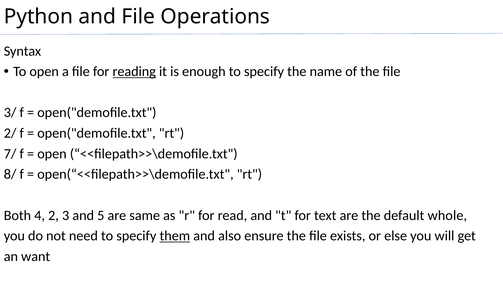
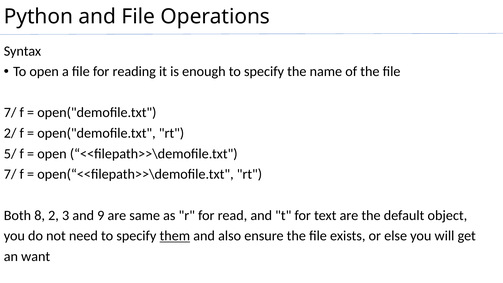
reading underline: present -> none
3/ at (10, 113): 3/ -> 7/
7/: 7/ -> 5/
8/ at (10, 174): 8/ -> 7/
4: 4 -> 8
5: 5 -> 9
whole: whole -> object
